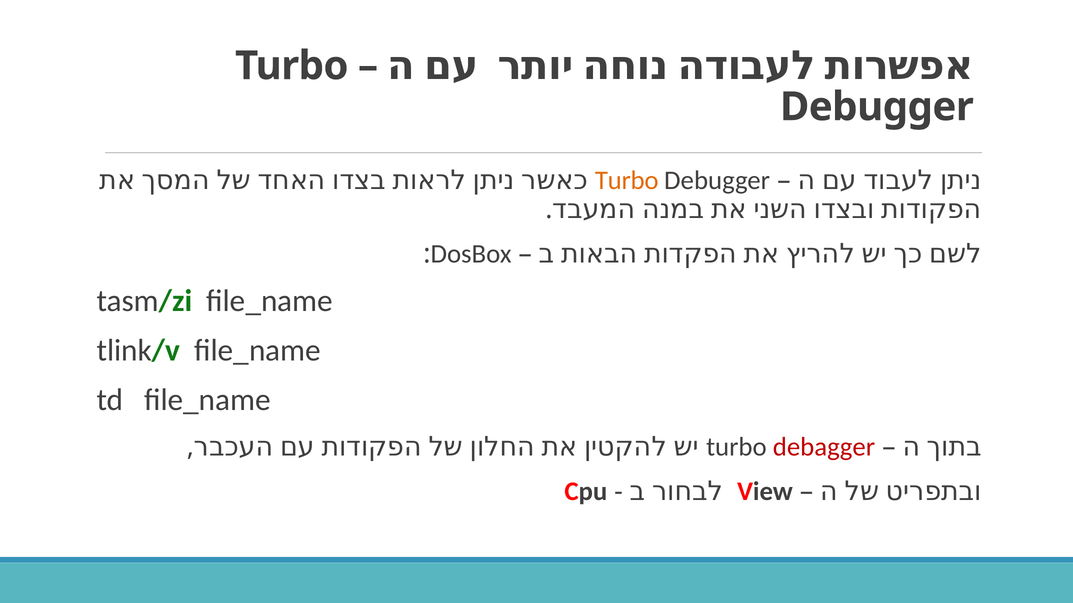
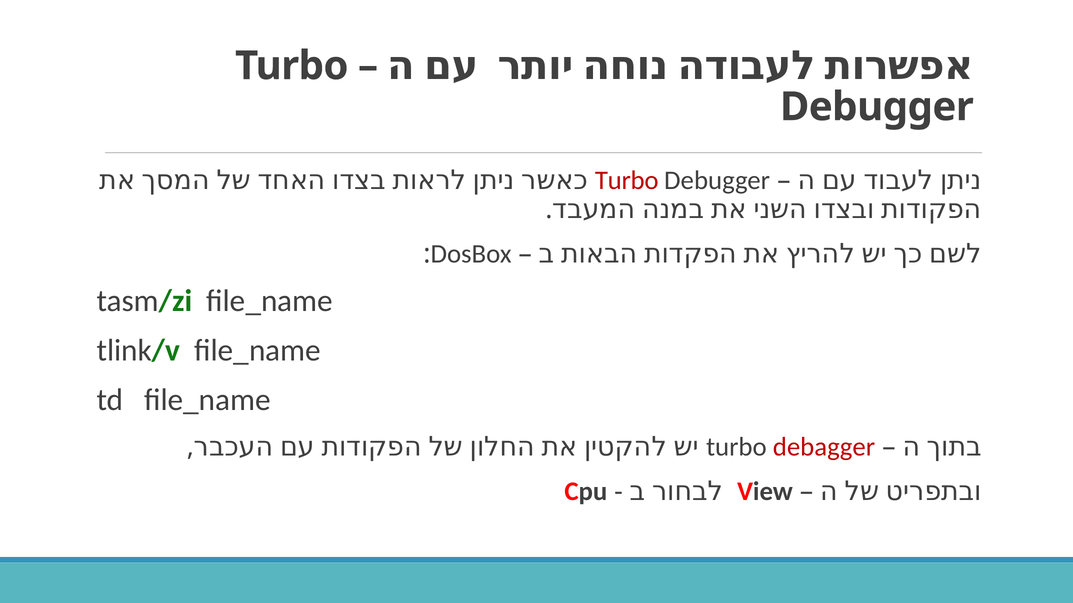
Turbo at (627, 181) colour: orange -> red
